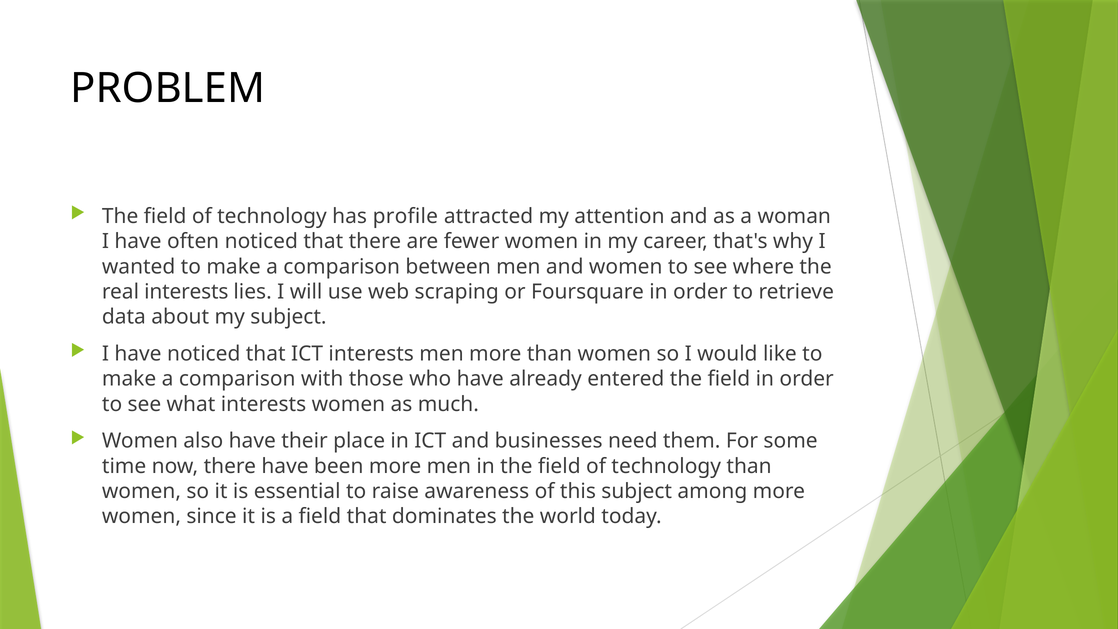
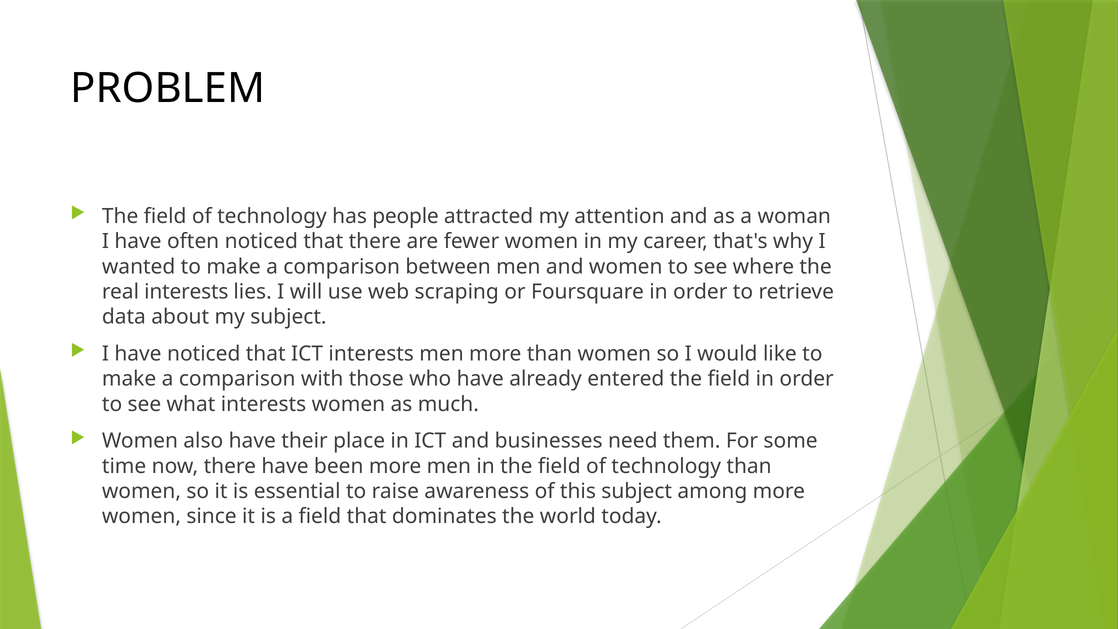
profile: profile -> people
